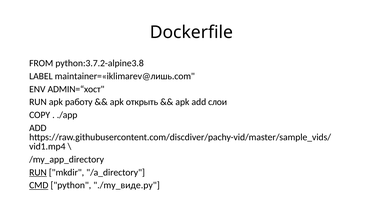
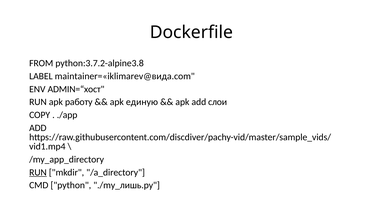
maintainer=«iklimarev@лишь.com: maintainer=«iklimarev@лишь.com -> maintainer=«iklimarev@вида.com
открыть: открыть -> единую
CMD underline: present -> none
./my_виде.py: ./my_виде.py -> ./my_лишь.py
